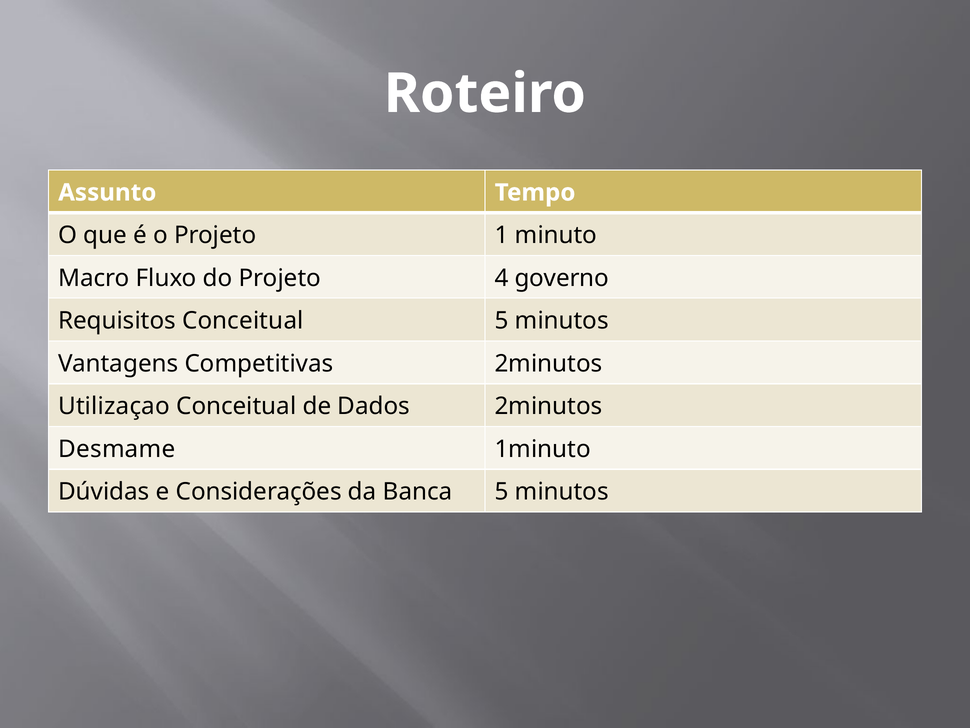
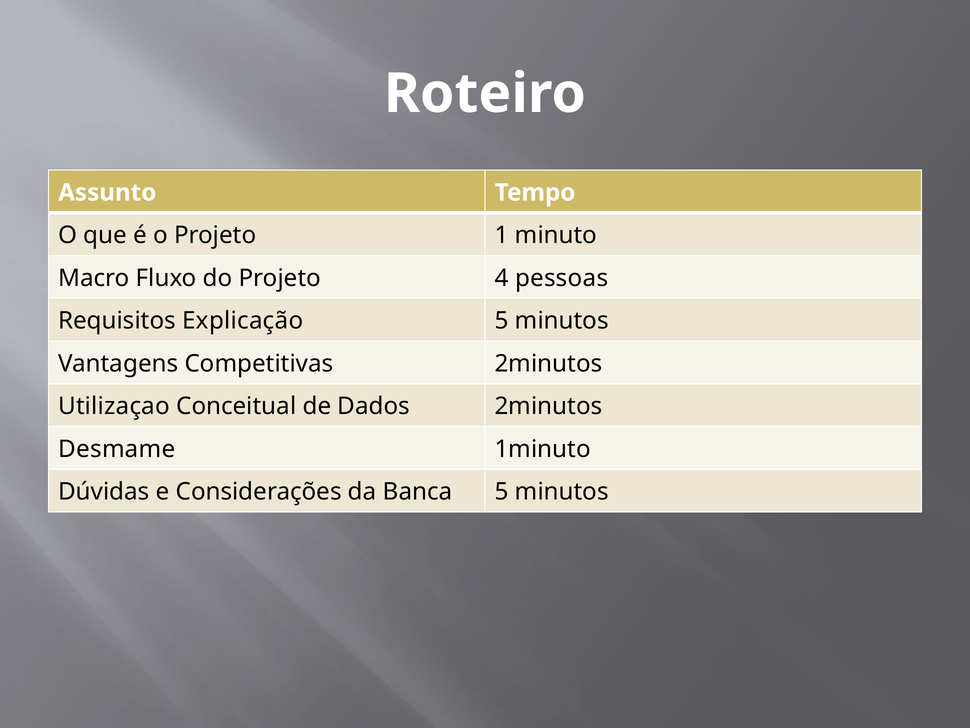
governo: governo -> pessoas
Requisitos Conceitual: Conceitual -> Explicação
